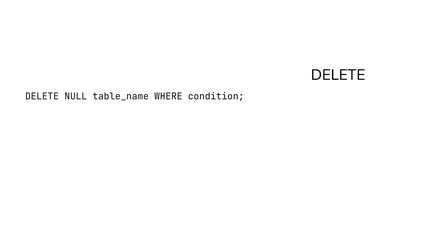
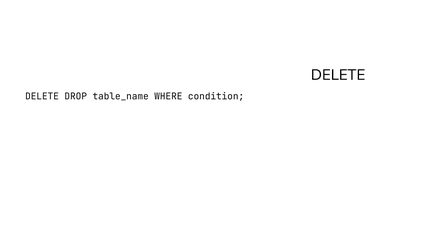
NULL: NULL -> DROP
